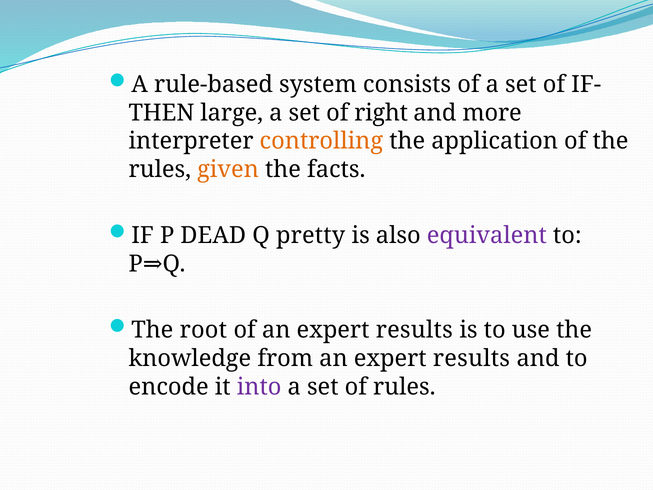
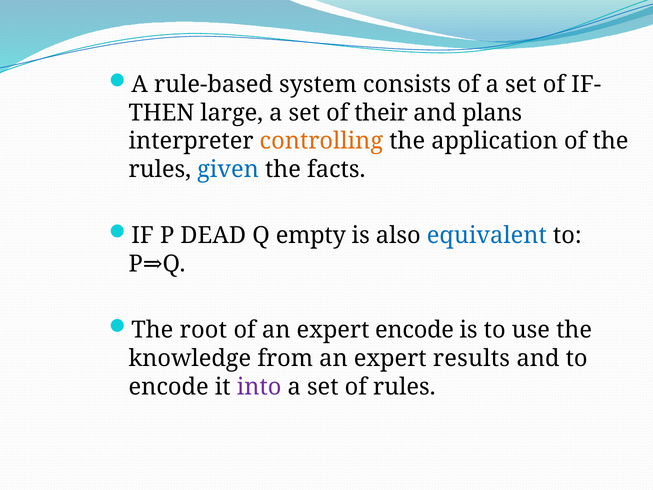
right: right -> their
more: more -> plans
given colour: orange -> blue
pretty: pretty -> empty
equivalent colour: purple -> blue
of an expert results: results -> encode
